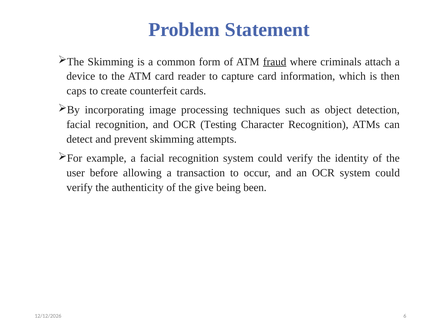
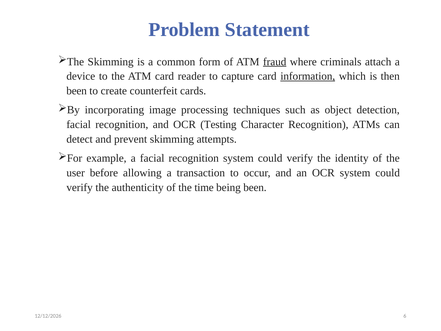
information underline: none -> present
caps at (76, 91): caps -> been
give: give -> time
